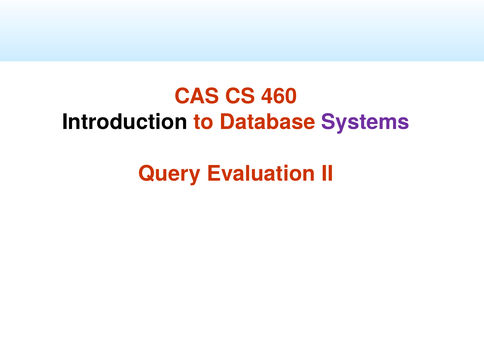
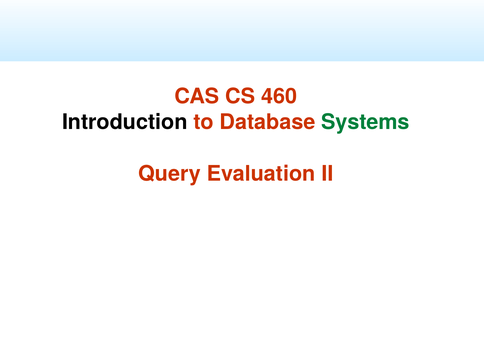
Systems colour: purple -> green
